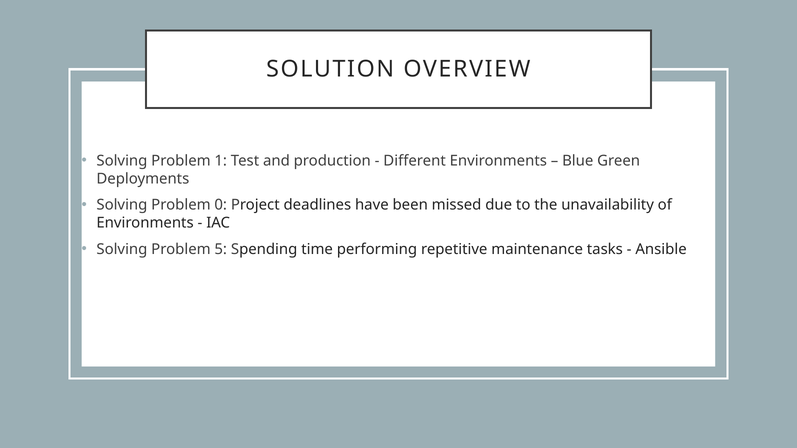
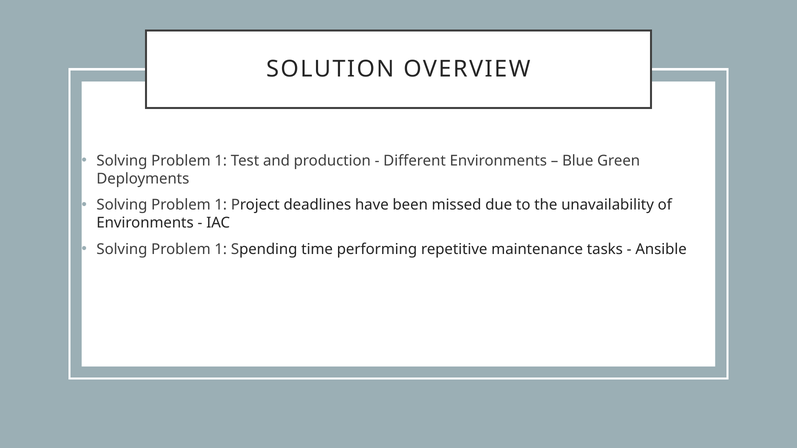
0 at (221, 205): 0 -> 1
5 at (221, 249): 5 -> 1
